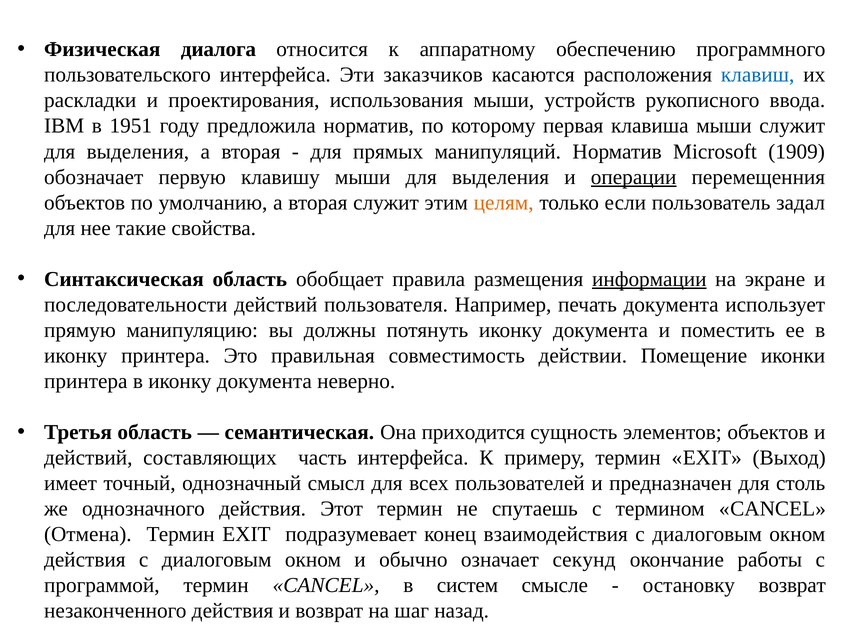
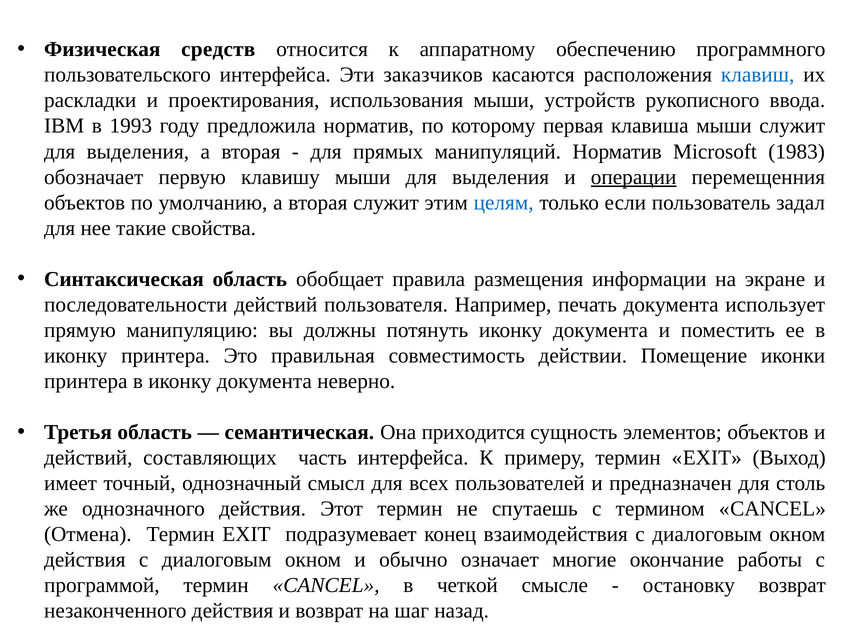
диалога: диалога -> средств
1951: 1951 -> 1993
1909: 1909 -> 1983
целям colour: orange -> blue
информации underline: present -> none
секунд: секунд -> многие
систем: систем -> четкой
